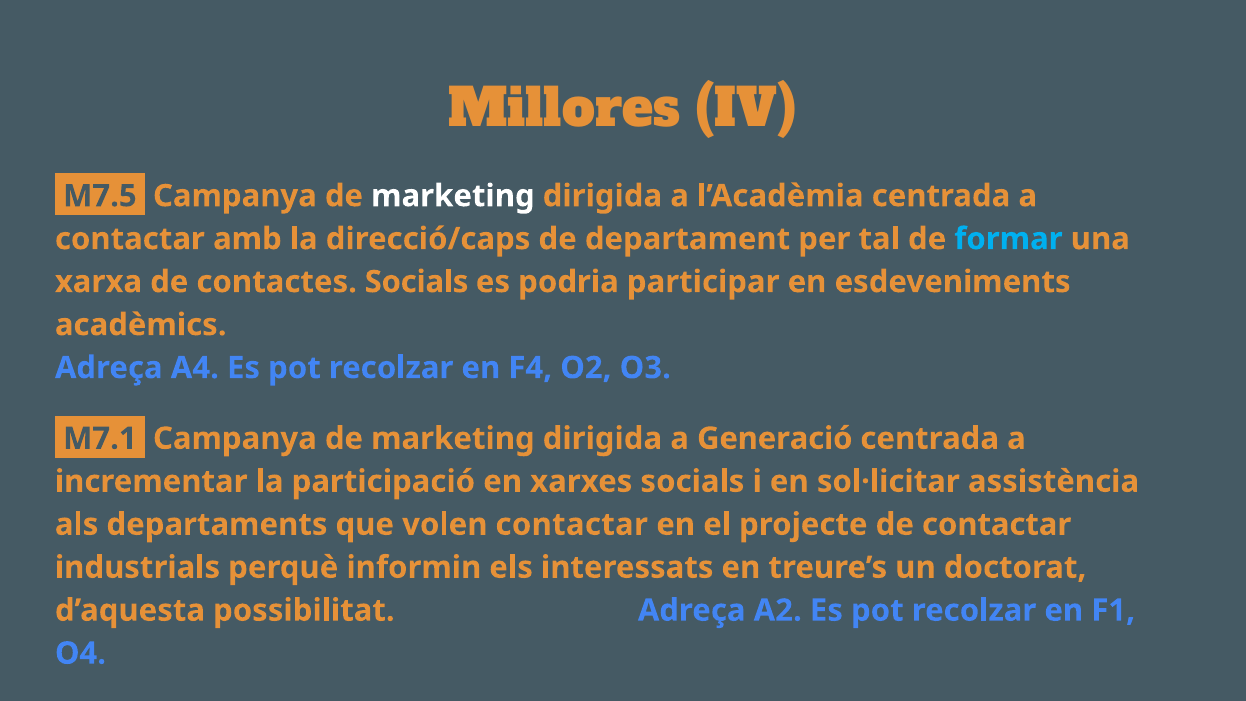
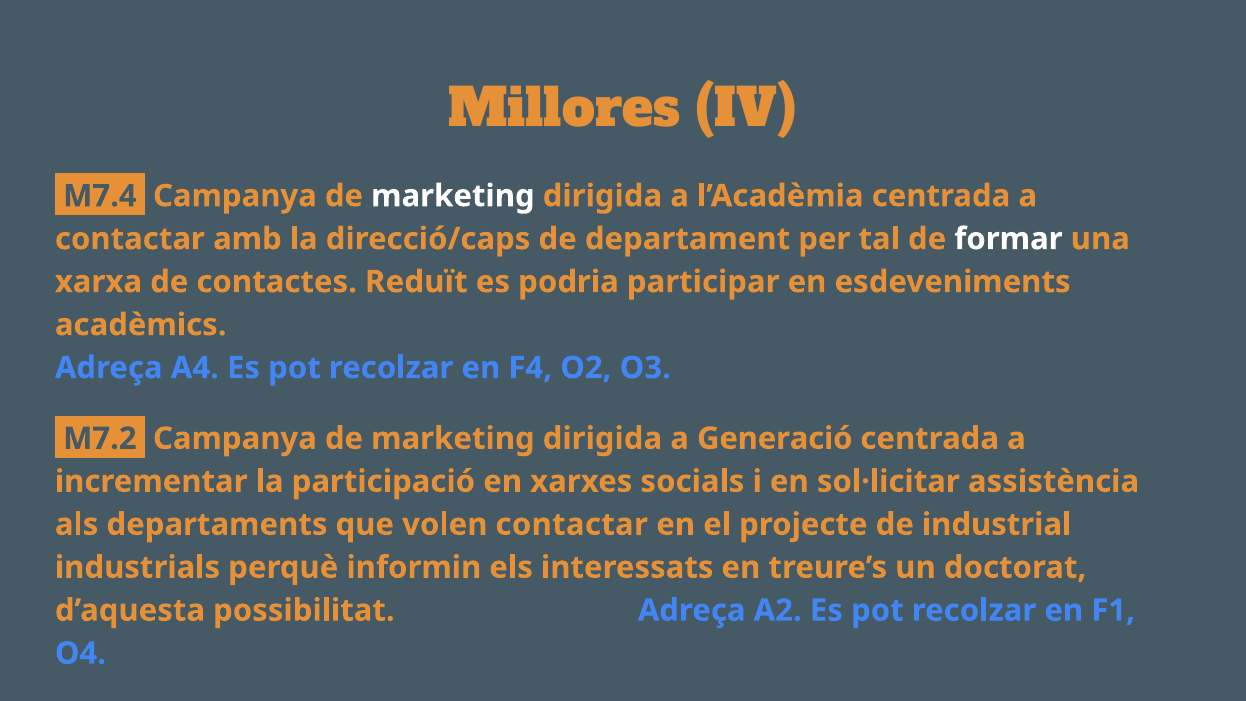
M7.5: M7.5 -> M7.4
formar colour: light blue -> white
contactes Socials: Socials -> Reduït
M7.1: M7.1 -> M7.2
de contactar: contactar -> industrial
